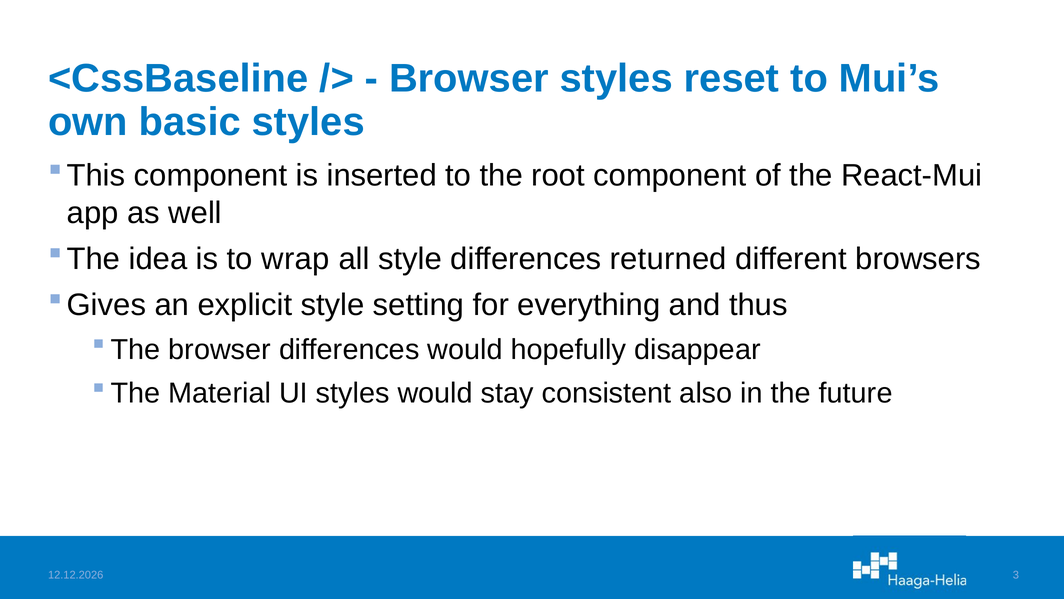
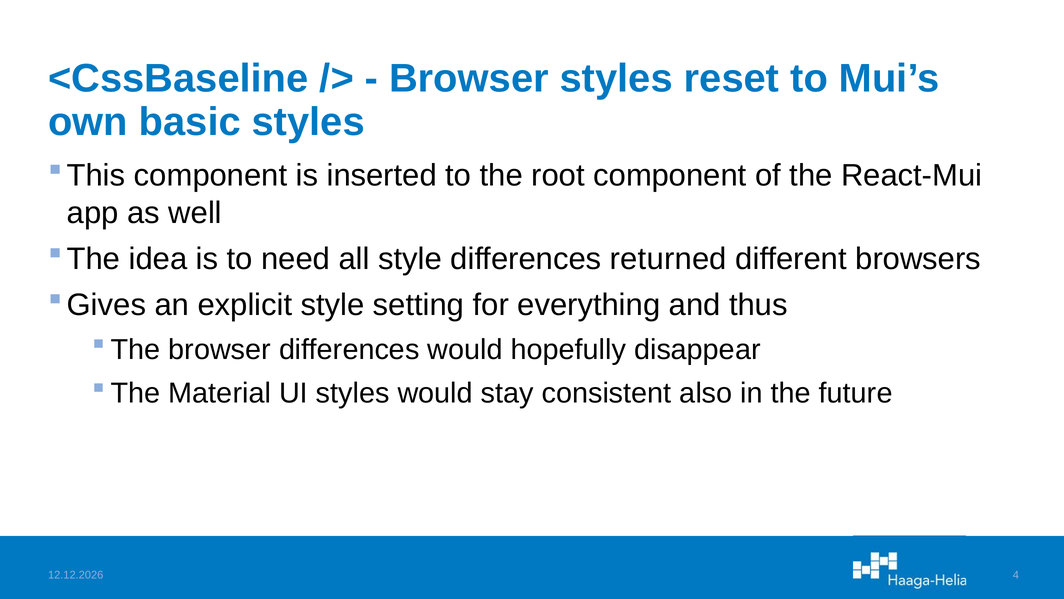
wrap: wrap -> need
3: 3 -> 4
